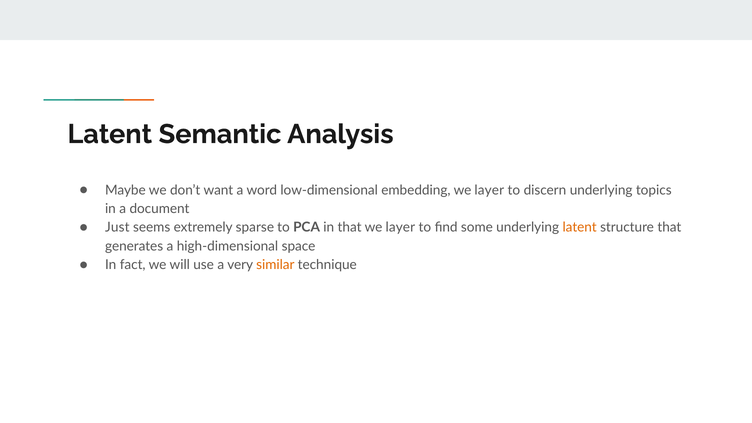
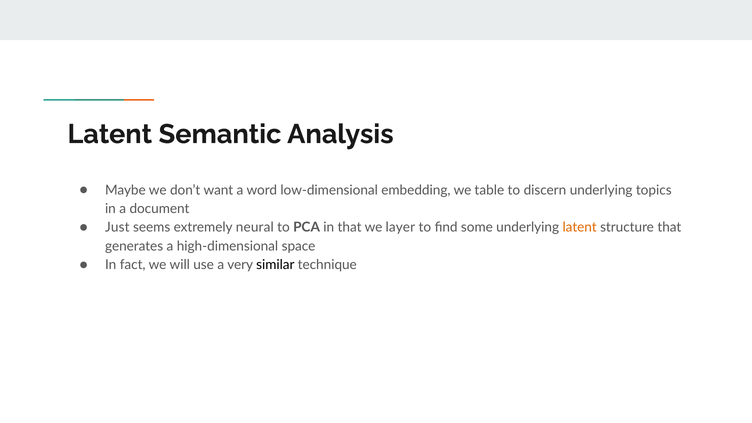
embedding we layer: layer -> table
sparse: sparse -> neural
similar colour: orange -> black
